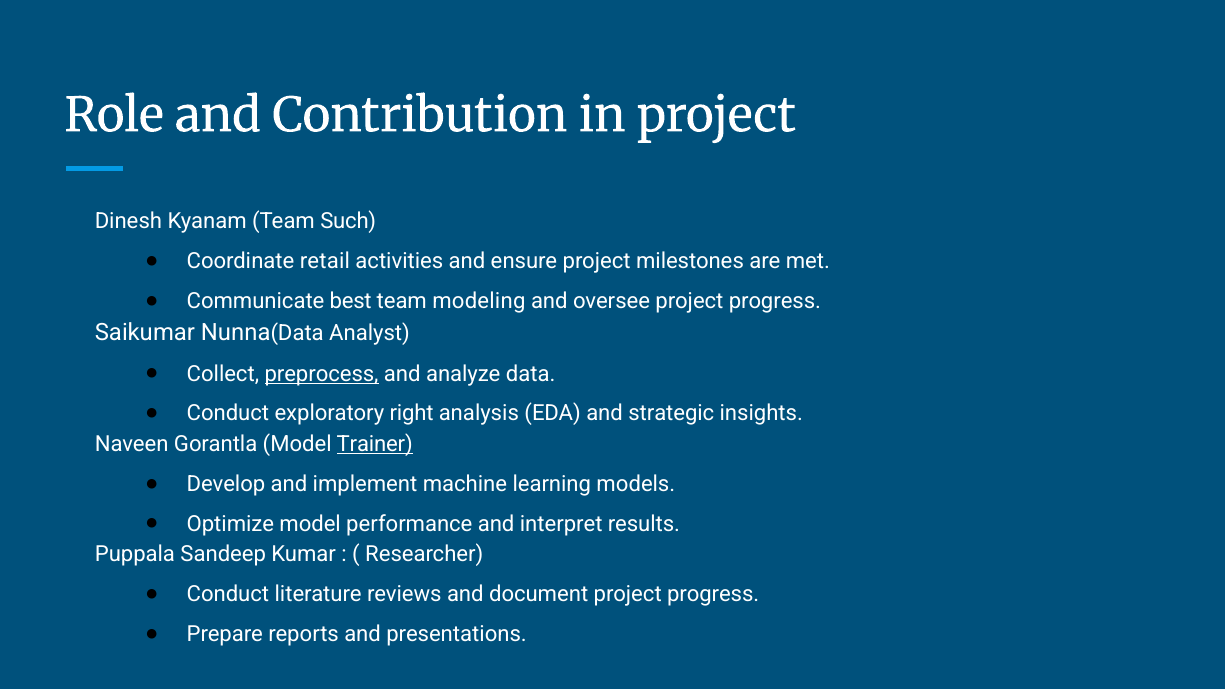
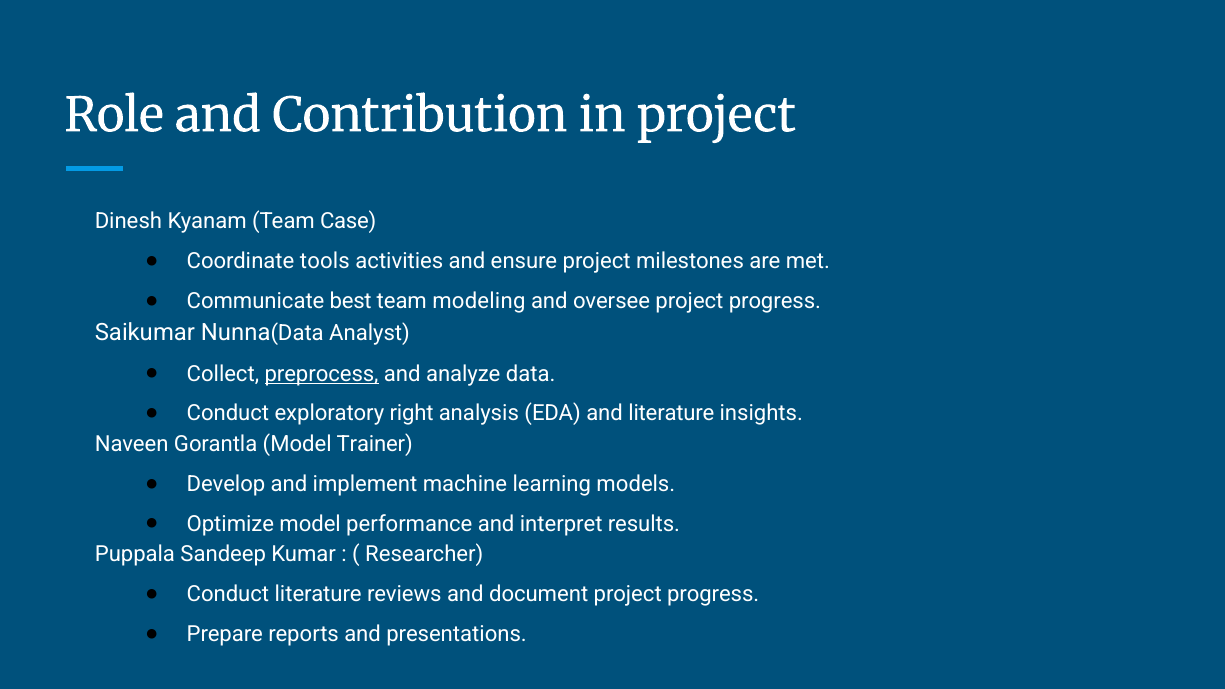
Such: Such -> Case
retail: retail -> tools
and strategic: strategic -> literature
Trainer underline: present -> none
